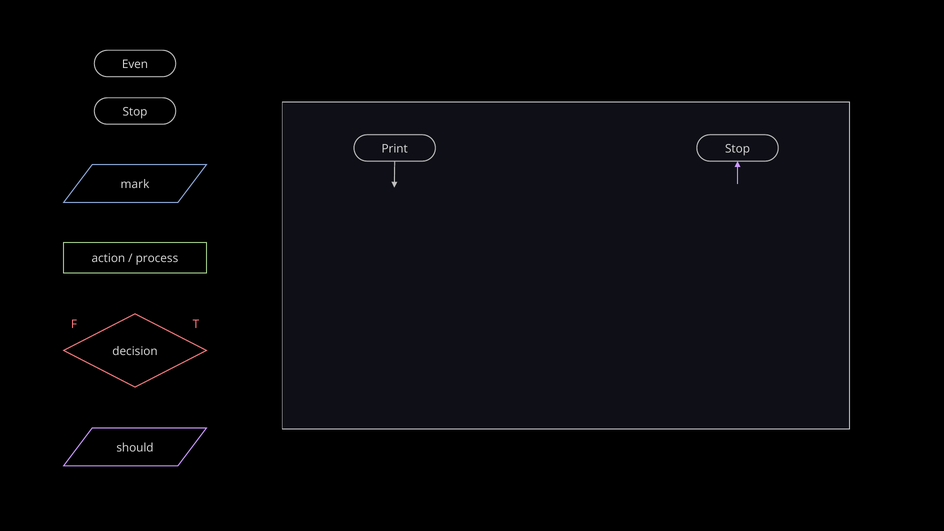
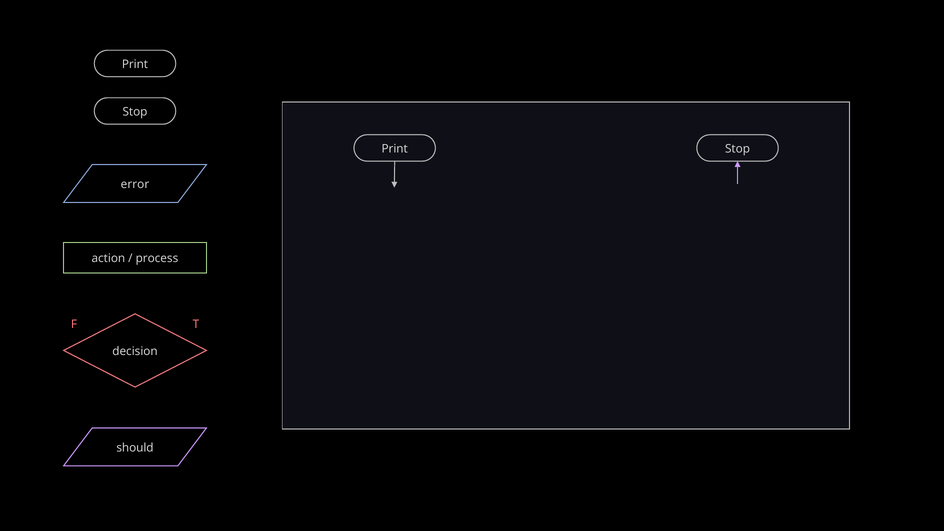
Even at (135, 64): Even -> Print
mark: mark -> error
